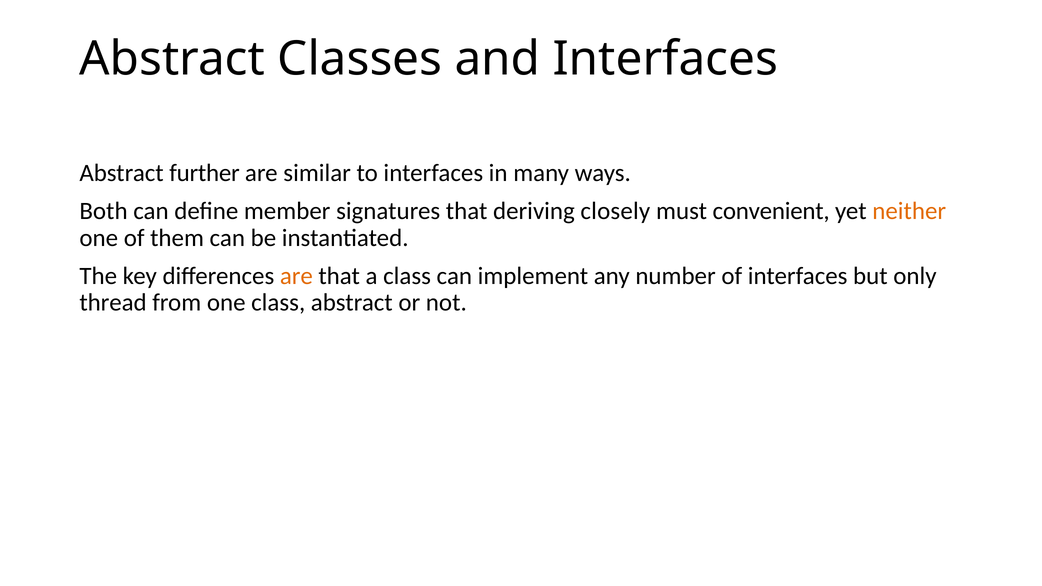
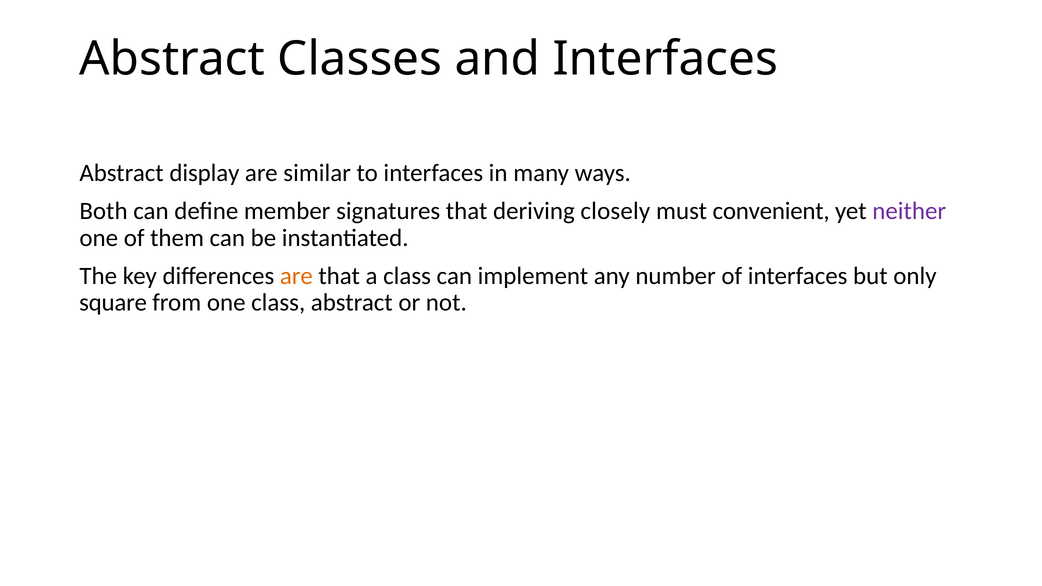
further: further -> display
neither colour: orange -> purple
thread: thread -> square
